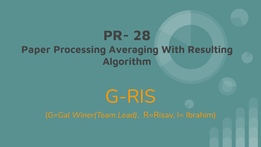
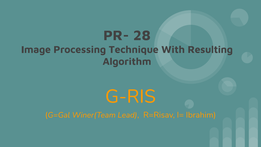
Paper: Paper -> Image
Averaging: Averaging -> Technique
